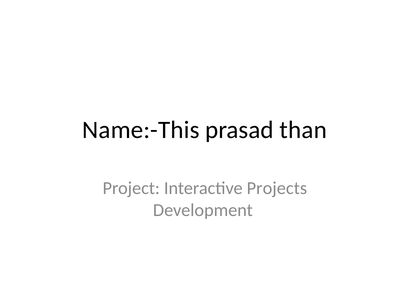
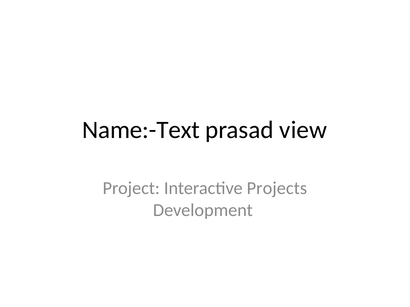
Name:-This: Name:-This -> Name:-Text
than: than -> view
